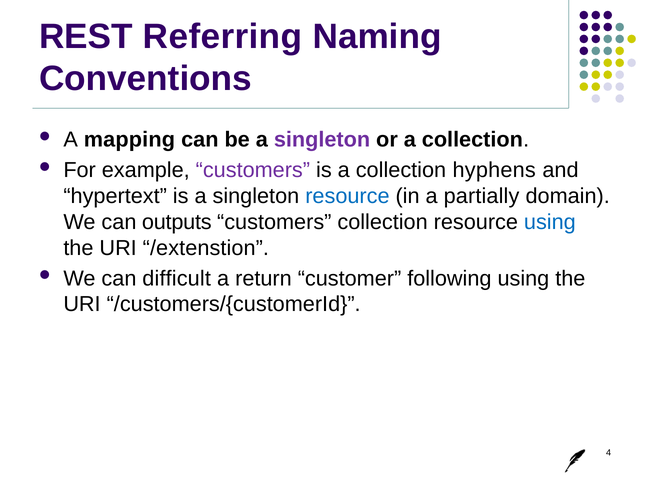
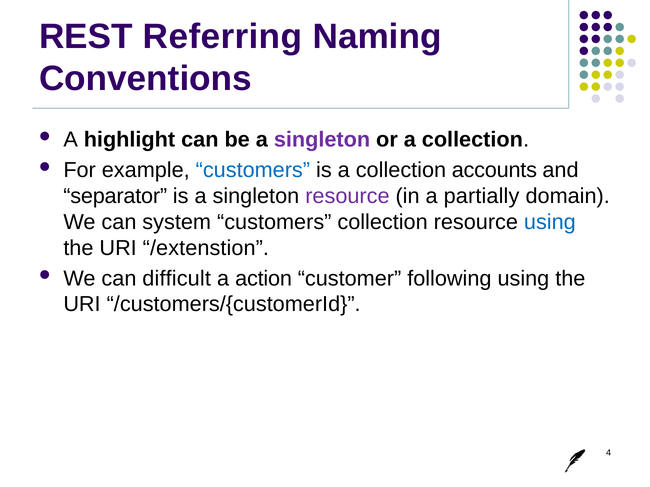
mapping: mapping -> highlight
customers at (253, 170) colour: purple -> blue
hyphens: hyphens -> accounts
hypertext: hypertext -> separator
resource at (347, 196) colour: blue -> purple
outputs: outputs -> system
return: return -> action
